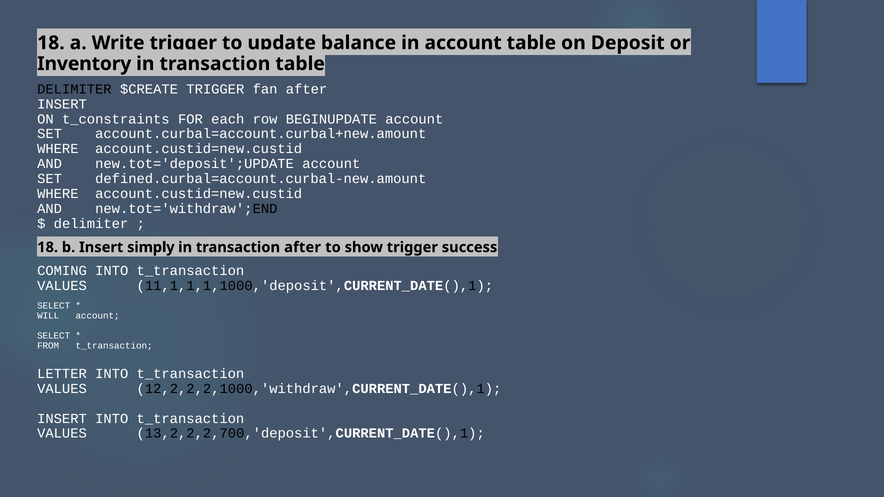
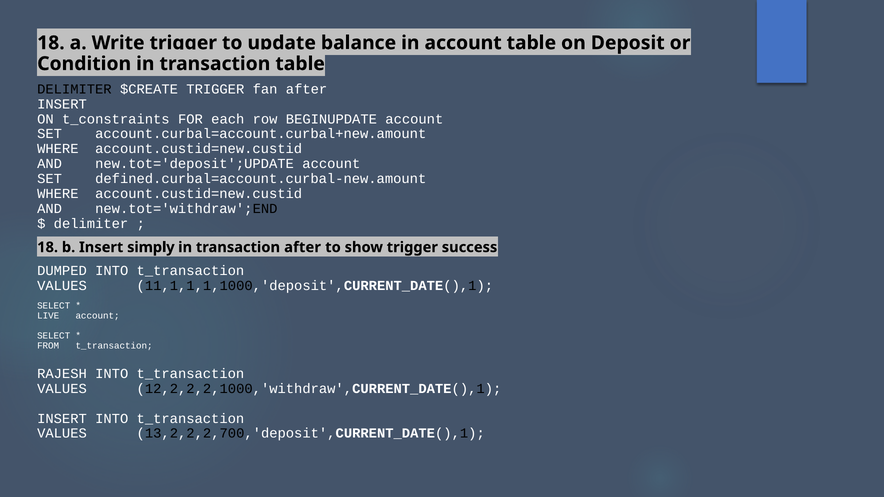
Inventory: Inventory -> Condition
COMING: COMING -> DUMPED
WILL: WILL -> LIVE
LETTER: LETTER -> RAJESH
